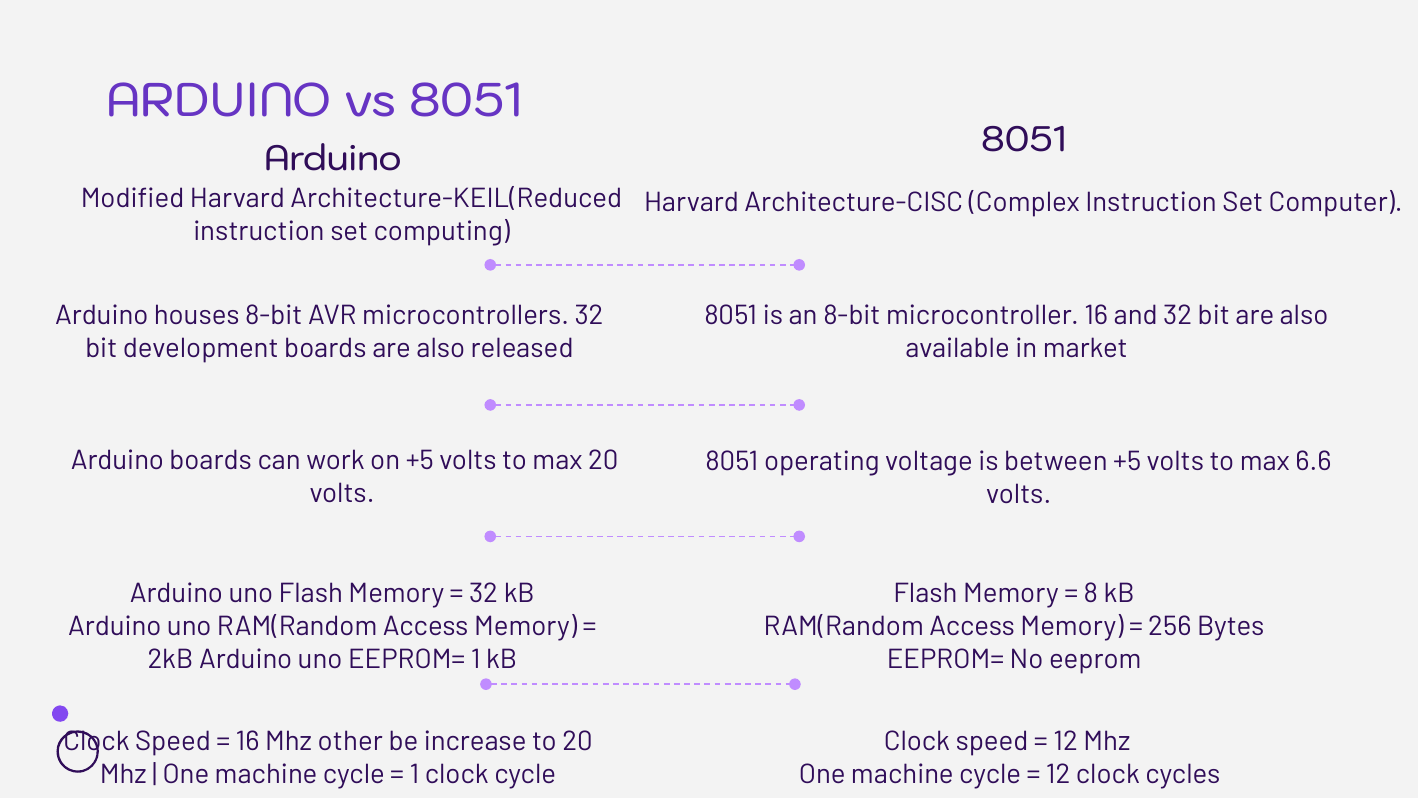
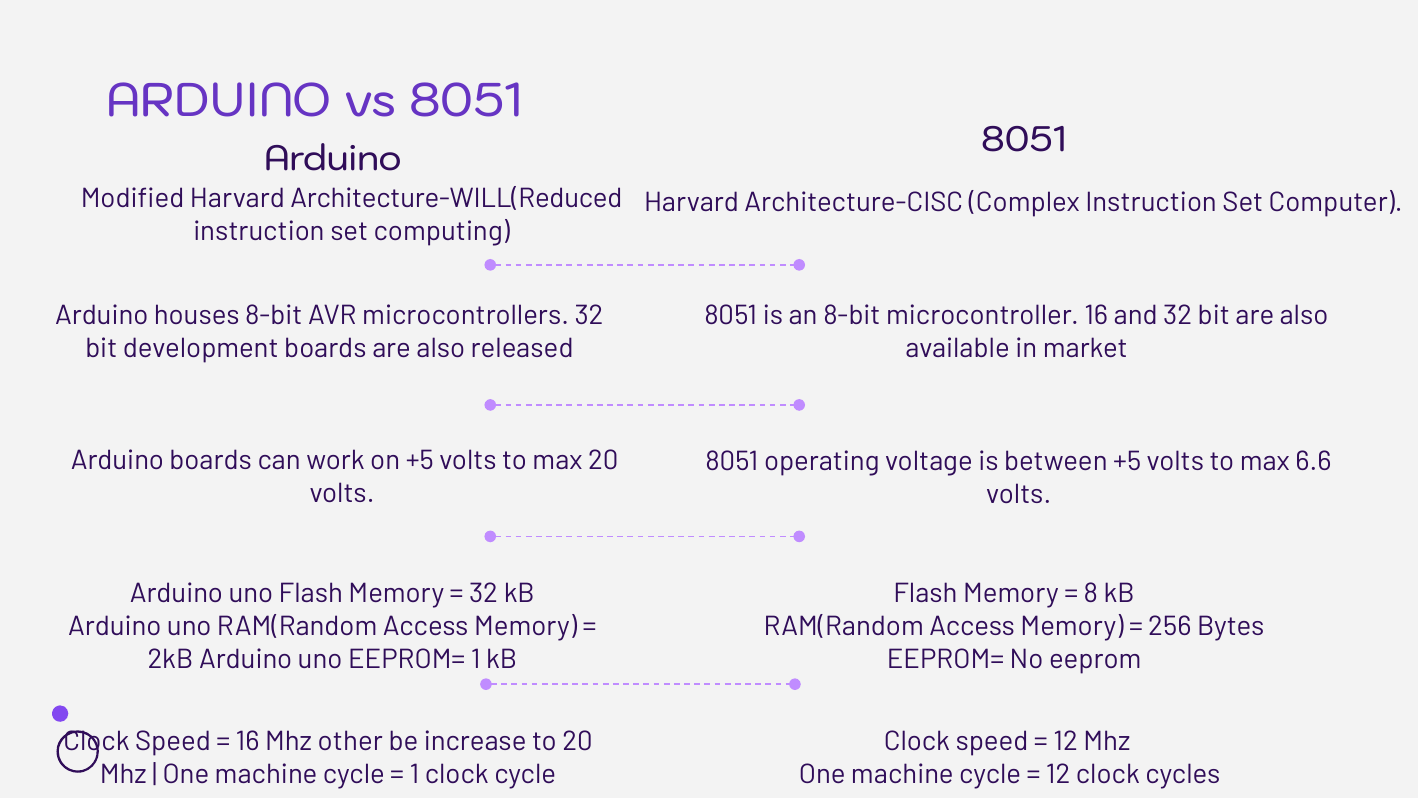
Architecture-KEIL(Reduced: Architecture-KEIL(Reduced -> Architecture-WILL(Reduced
